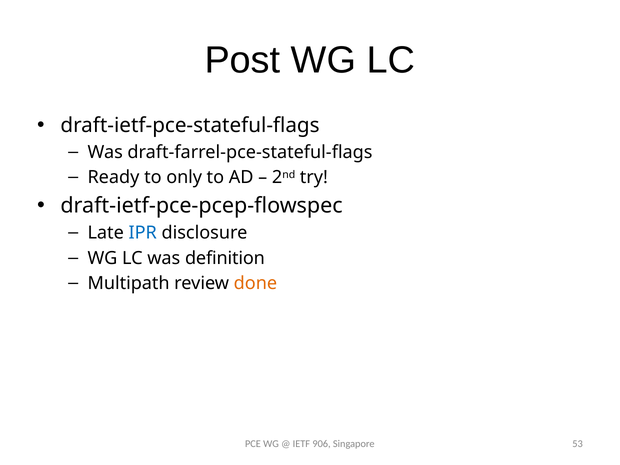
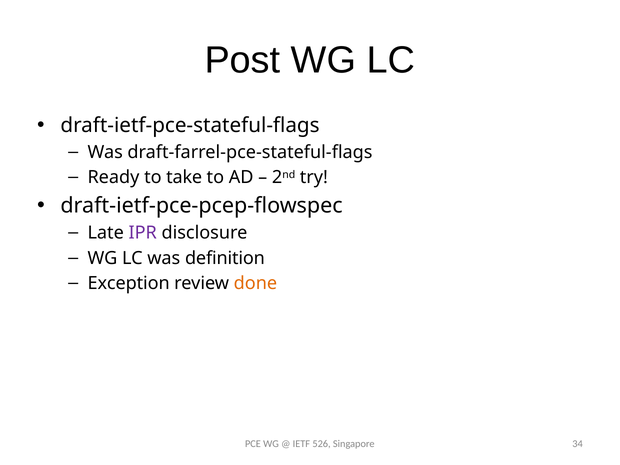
only: only -> take
IPR colour: blue -> purple
Multipath: Multipath -> Exception
906: 906 -> 526
53: 53 -> 34
